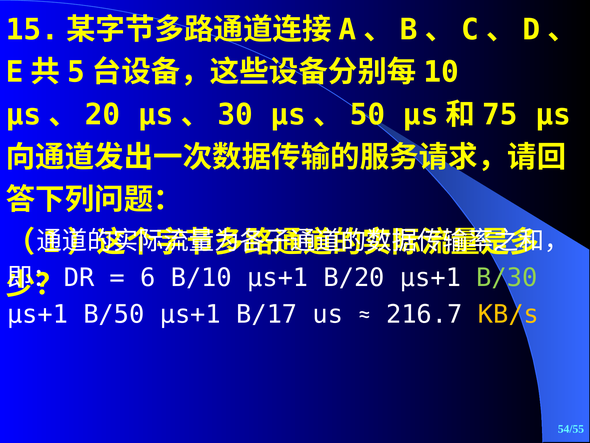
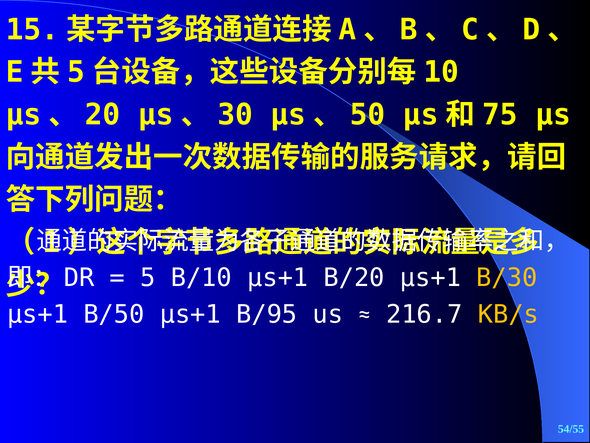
6: 6 -> 5
B/30 colour: light green -> yellow
B/17: B/17 -> B/95
